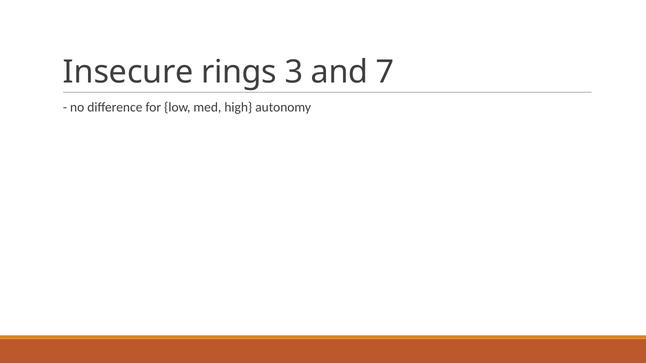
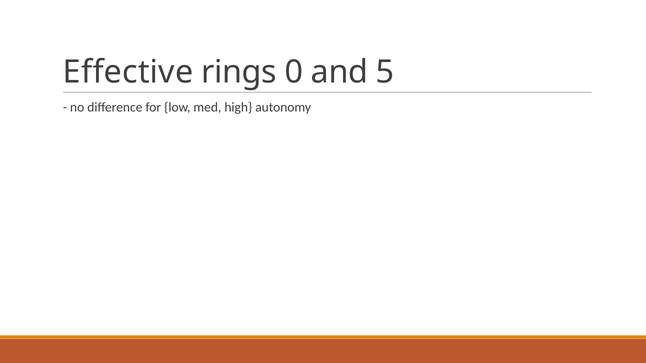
Insecure: Insecure -> Effective
3: 3 -> 0
7: 7 -> 5
